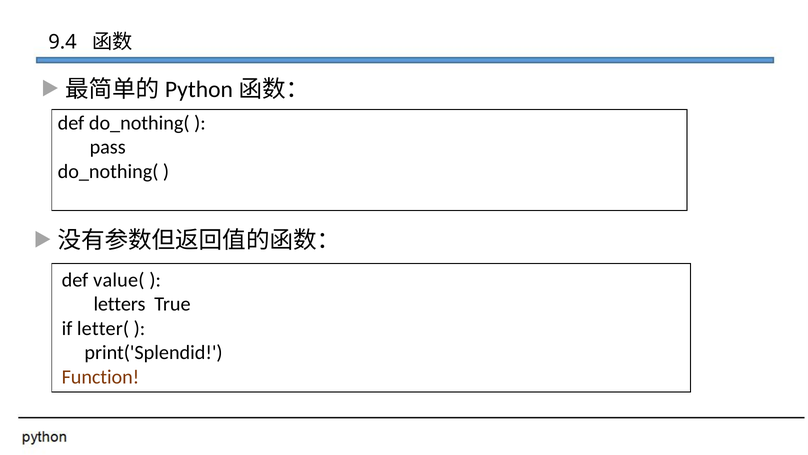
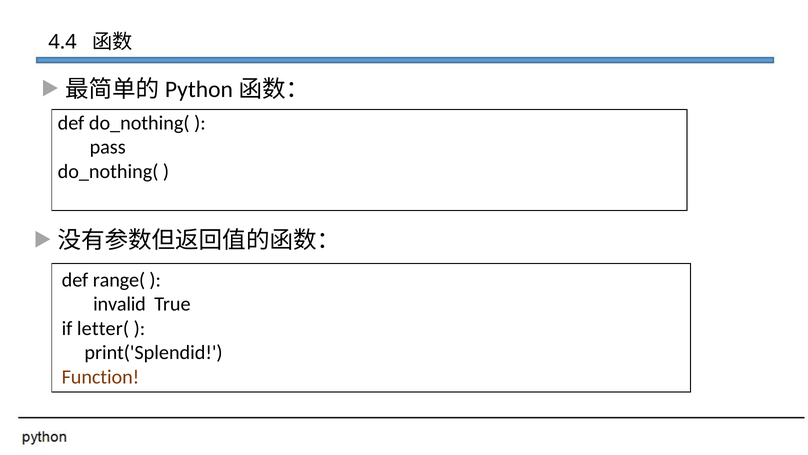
9.4: 9.4 -> 4.4
value(: value( -> range(
letters: letters -> invalid
